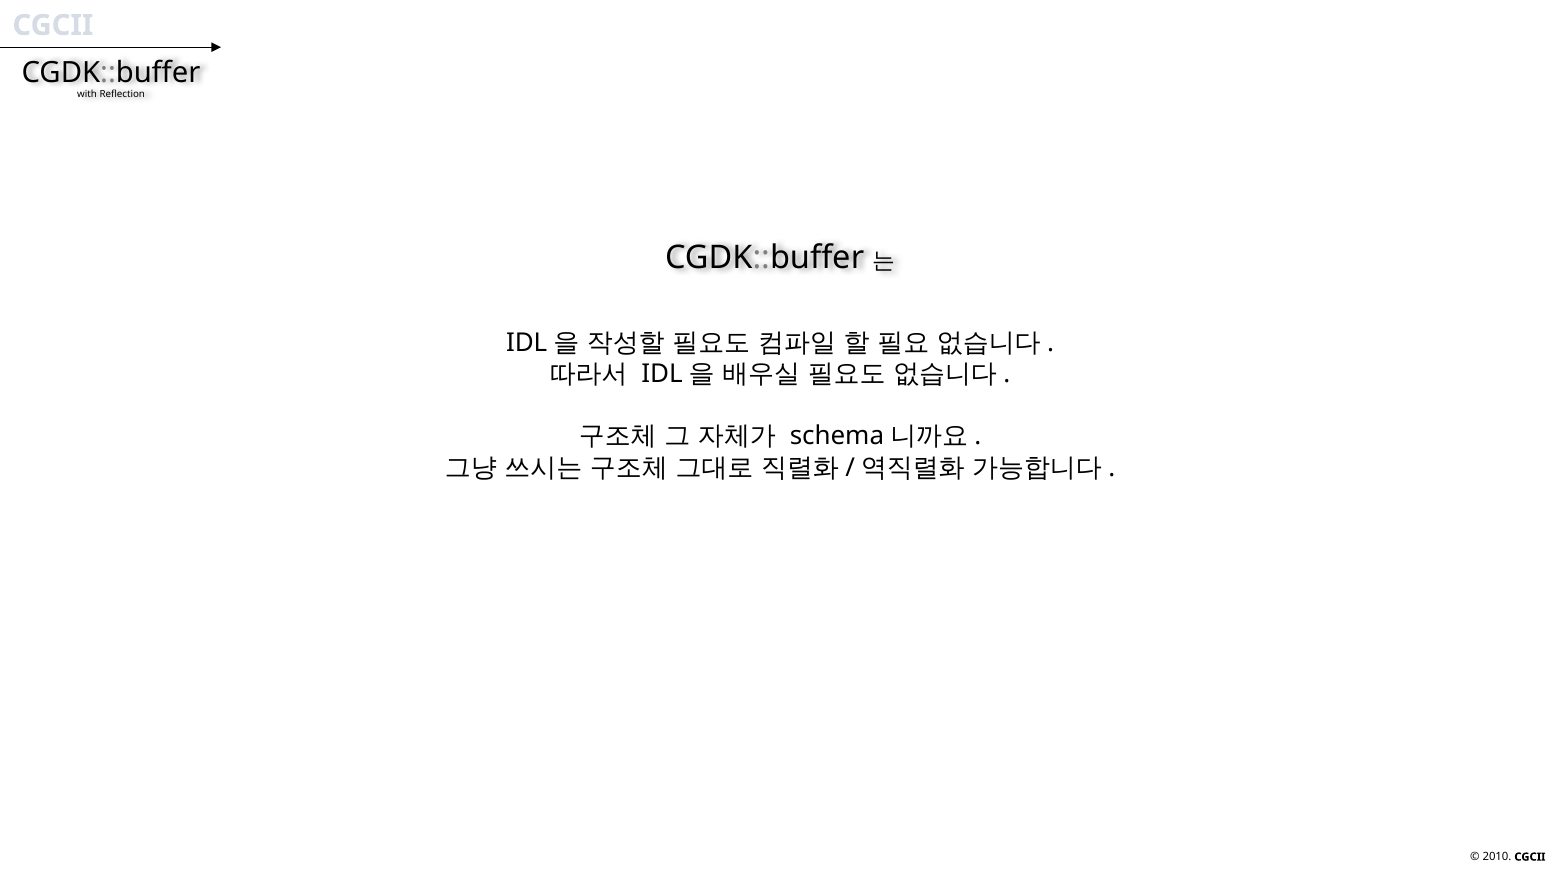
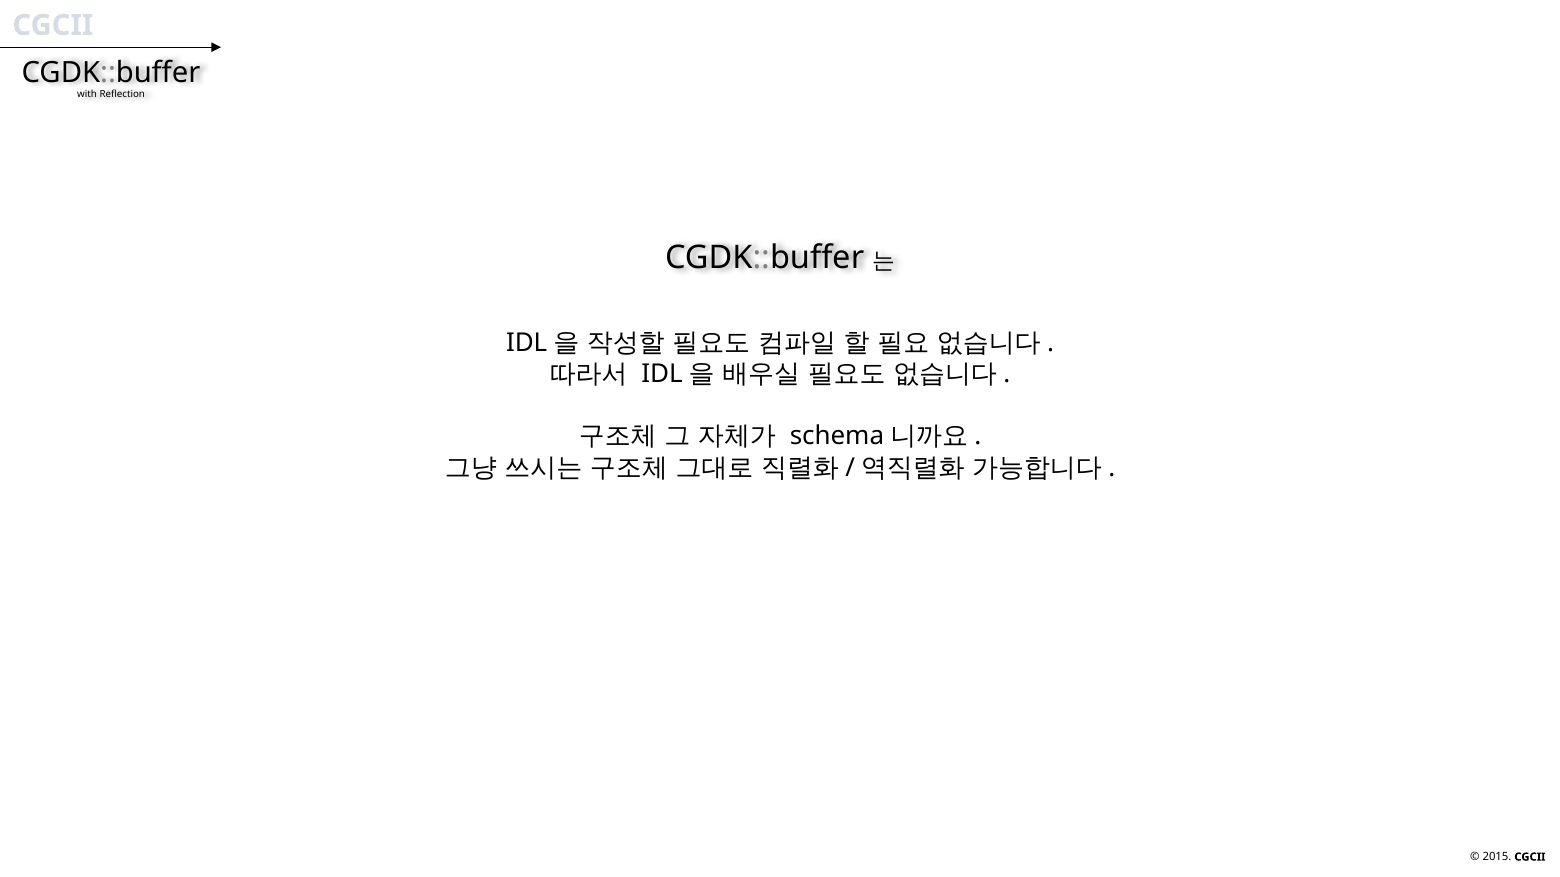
2010: 2010 -> 2015
